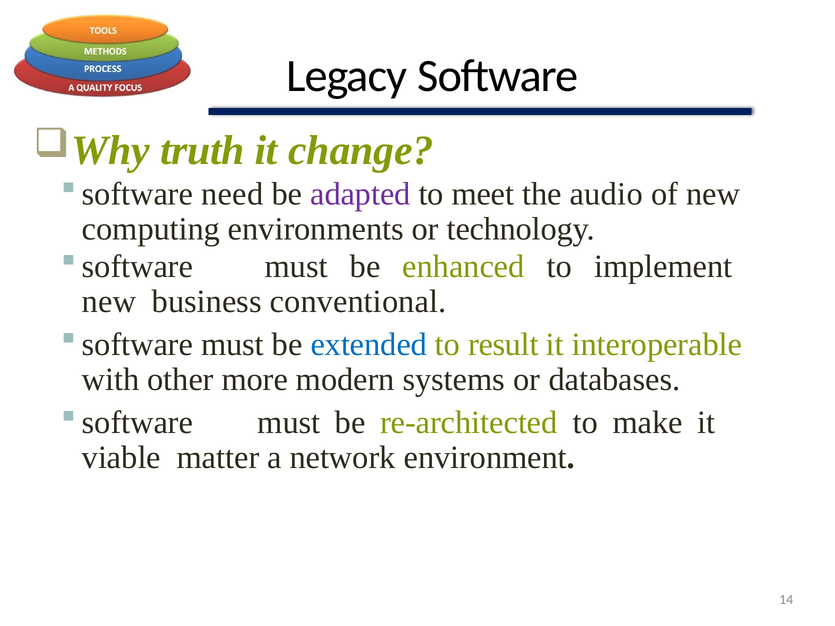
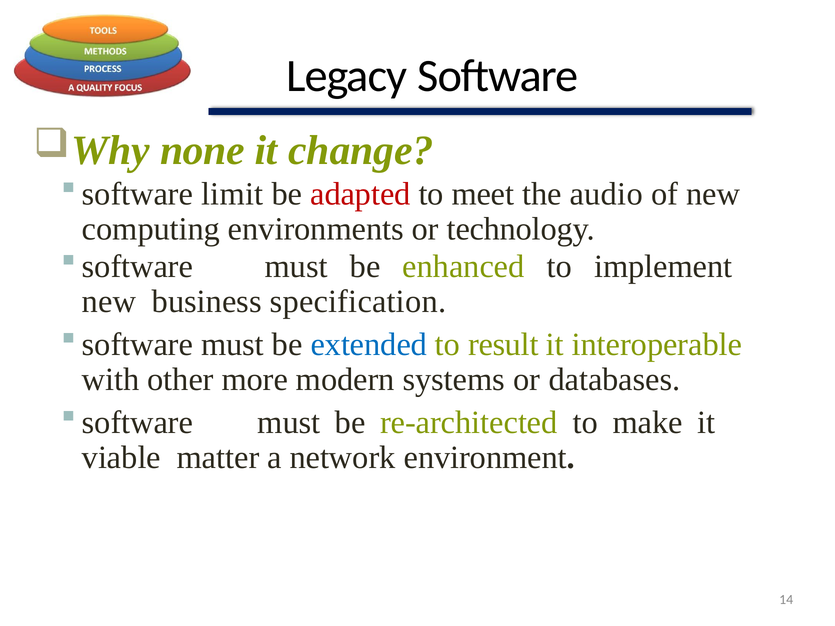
truth: truth -> none
need: need -> limit
adapted colour: purple -> red
conventional: conventional -> specification
